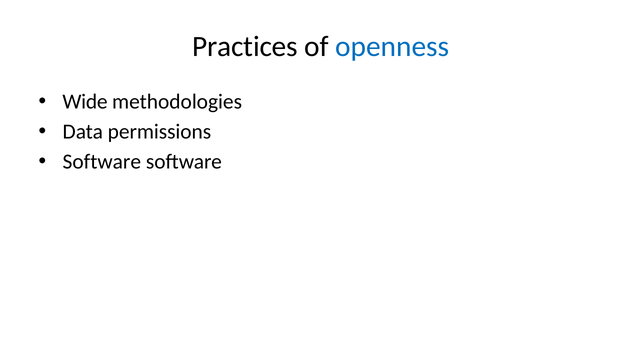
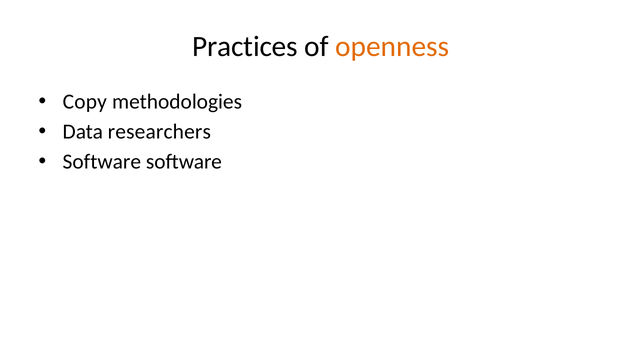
openness colour: blue -> orange
Wide: Wide -> Copy
permissions: permissions -> researchers
